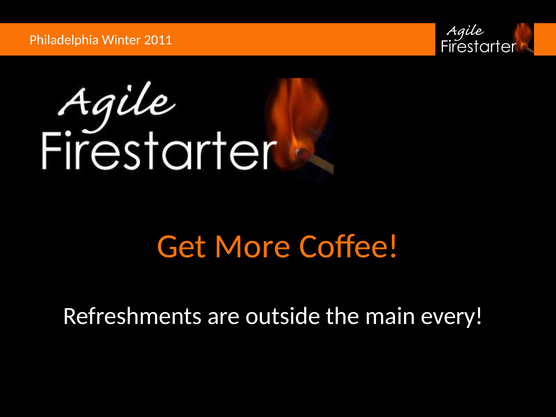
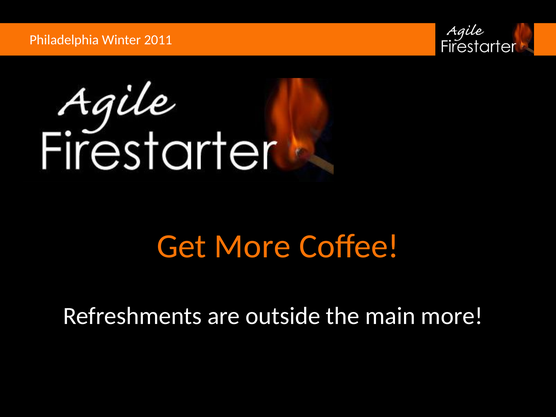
main every: every -> more
